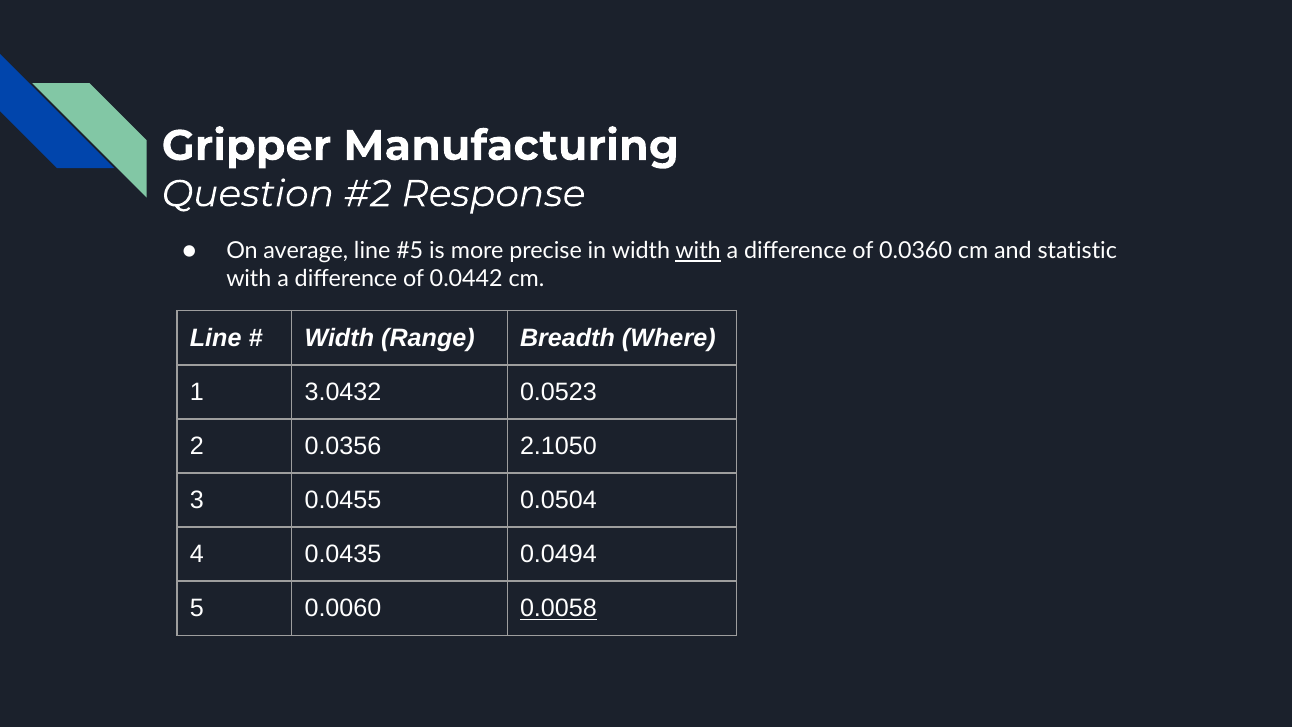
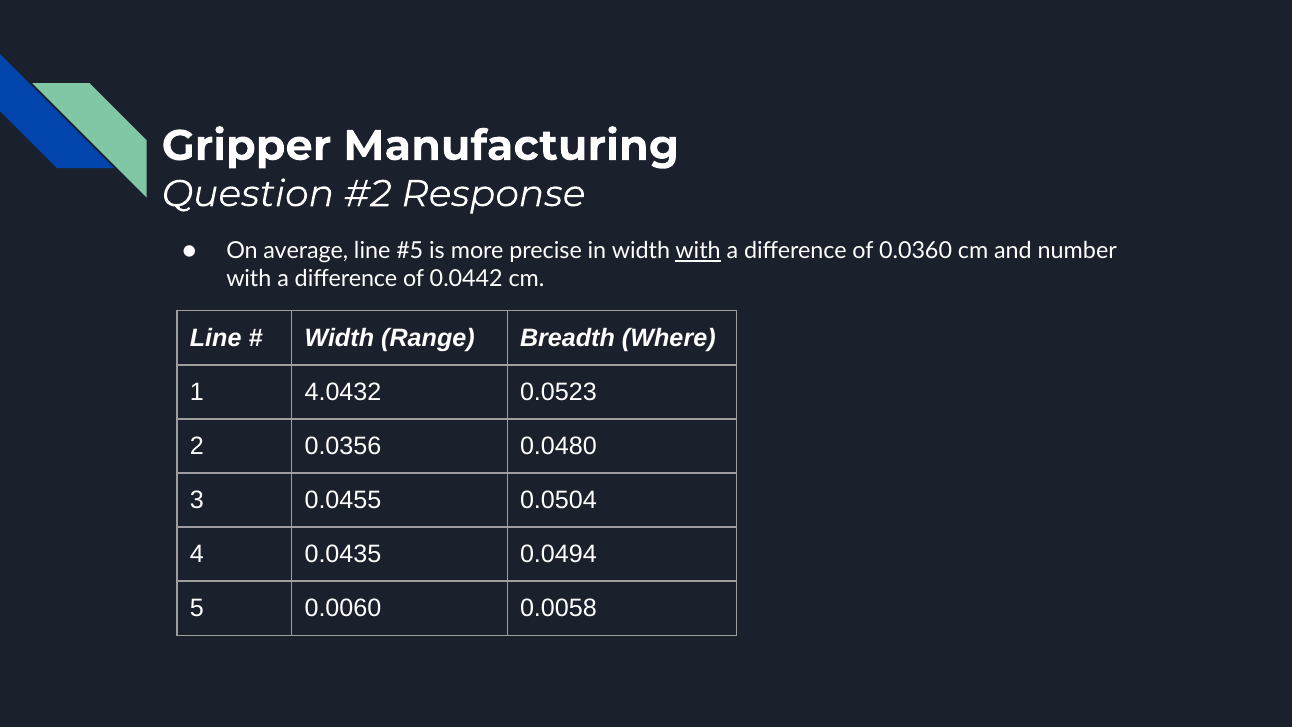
statistic: statistic -> number
3.0432: 3.0432 -> 4.0432
2.1050: 2.1050 -> 0.0480
0.0058 underline: present -> none
